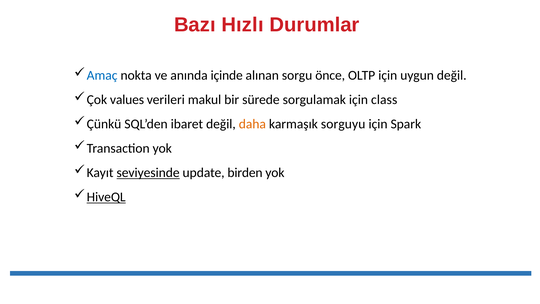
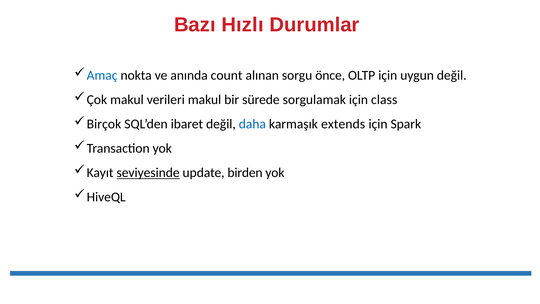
içinde: içinde -> count
Çok values: values -> makul
Çünkü: Çünkü -> Birçok
daha colour: orange -> blue
sorguyu: sorguyu -> extends
HiveQL underline: present -> none
